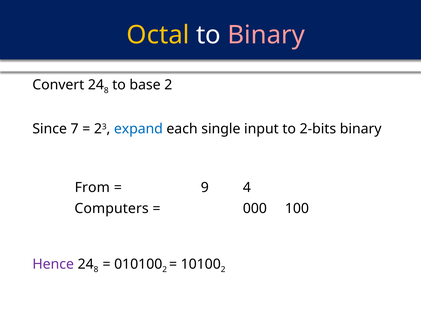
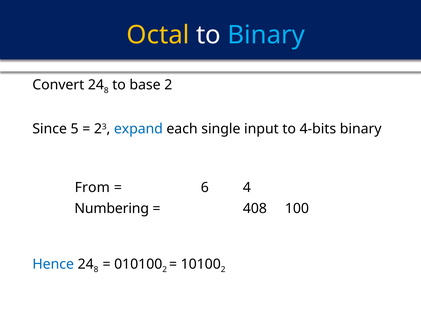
Binary at (266, 35) colour: pink -> light blue
7: 7 -> 5
2-bits: 2-bits -> 4-bits
9: 9 -> 6
Computers: Computers -> Numbering
000: 000 -> 408
Hence colour: purple -> blue
